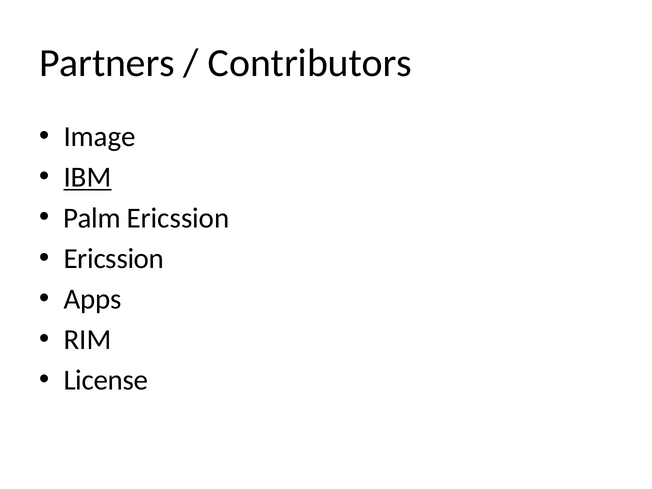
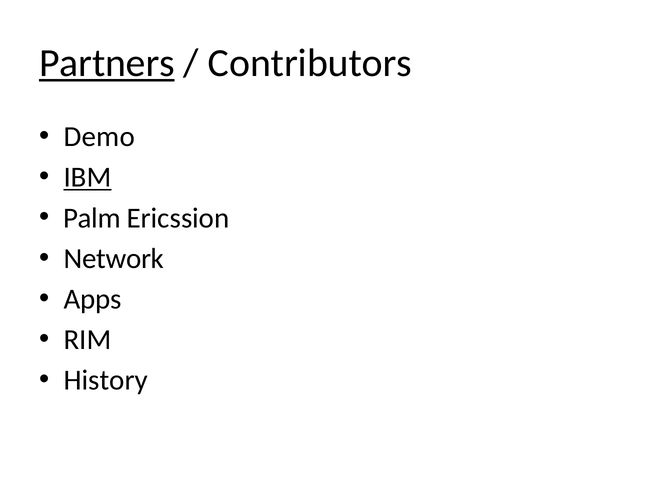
Partners underline: none -> present
Image: Image -> Demo
Ericssion at (114, 259): Ericssion -> Network
License: License -> History
